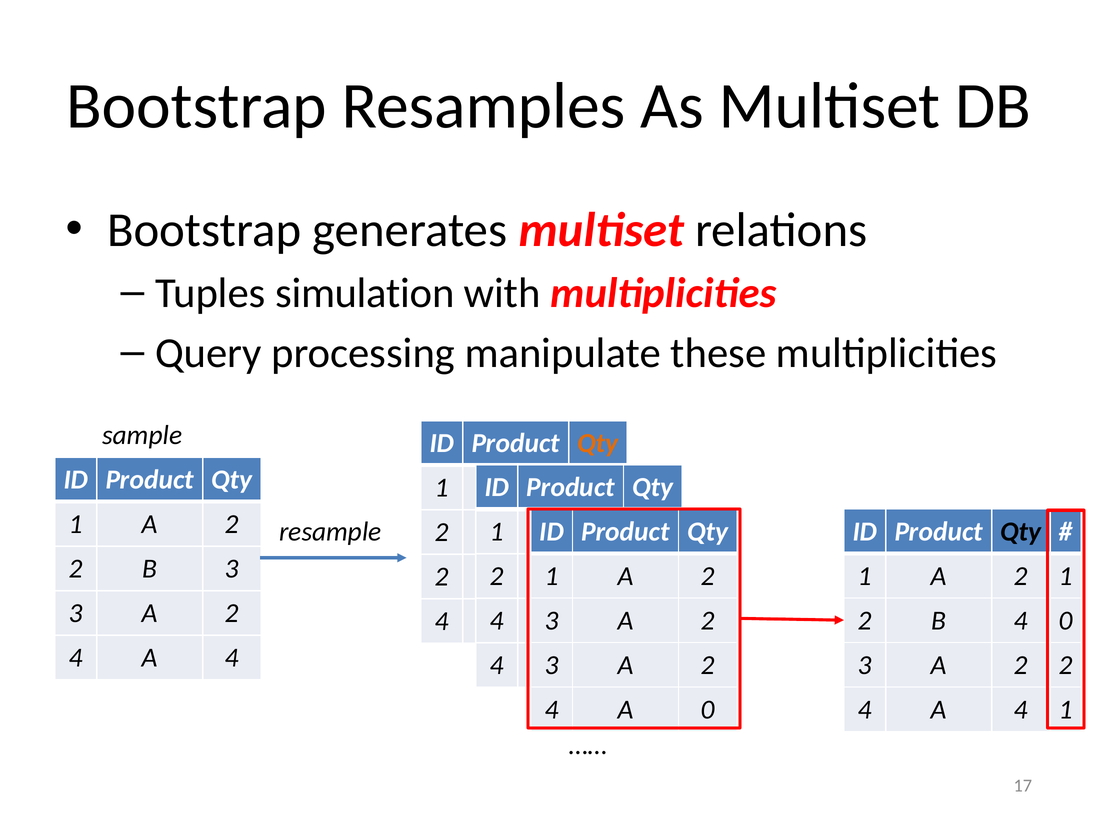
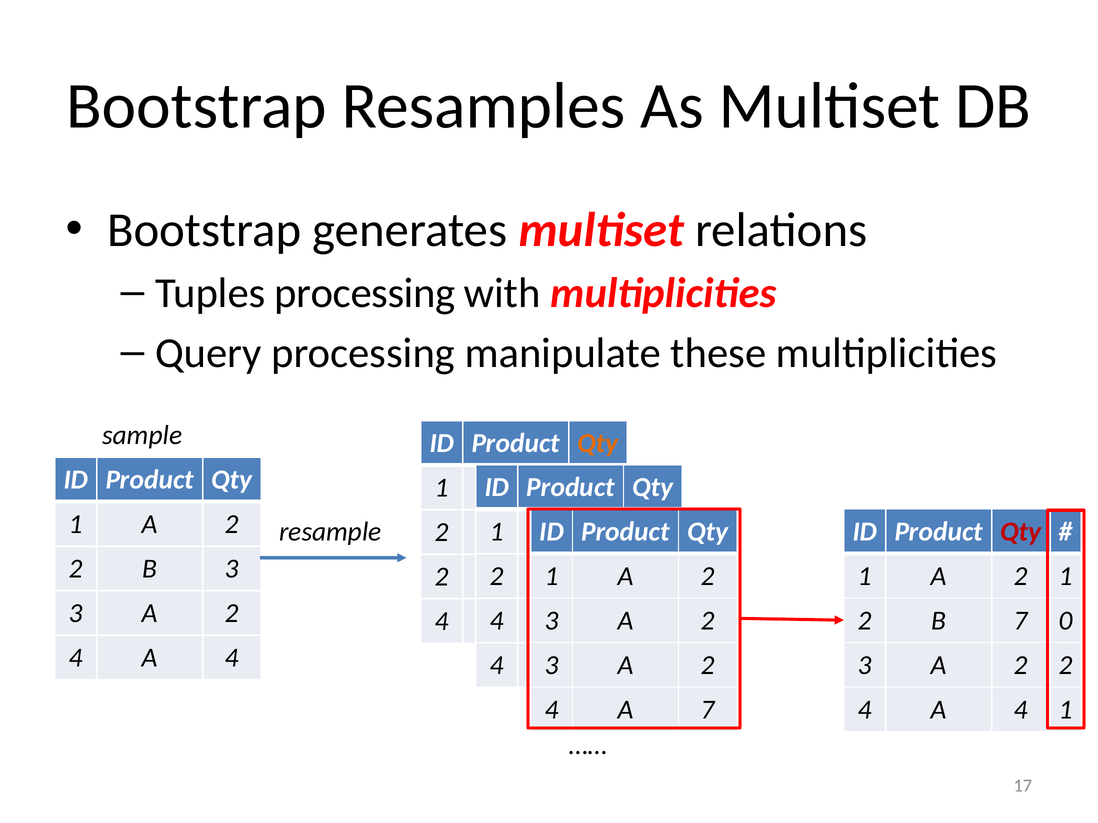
Tuples simulation: simulation -> processing
Qty at (1021, 532) colour: black -> red
B 4: 4 -> 7
A 0: 0 -> 7
